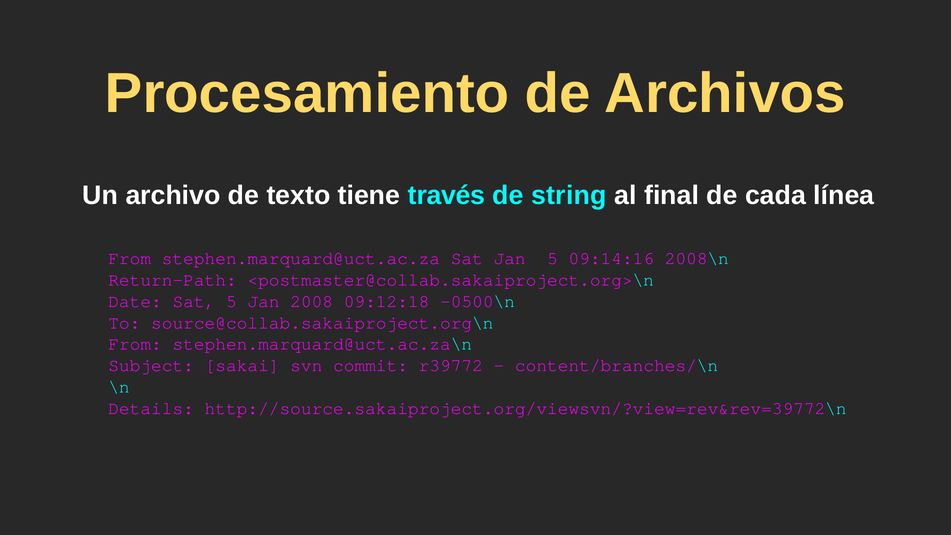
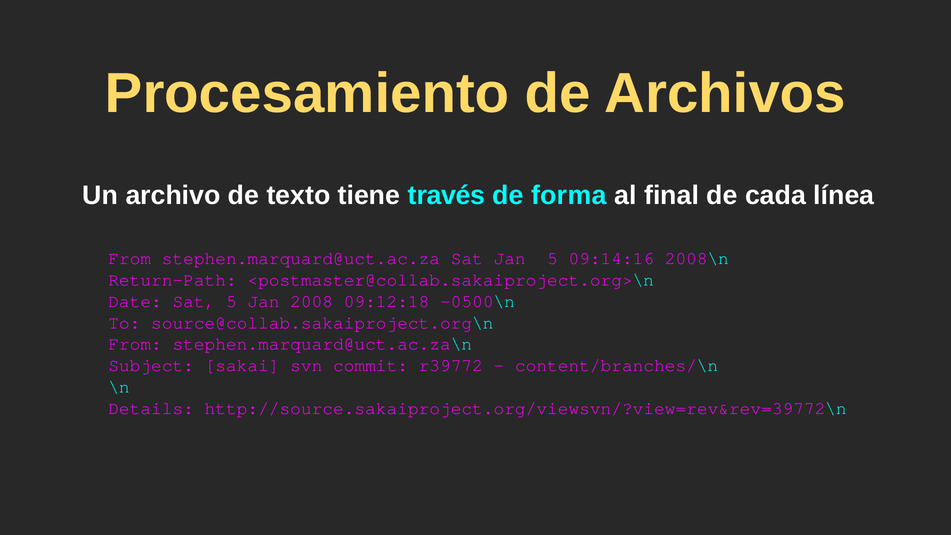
string: string -> forma
